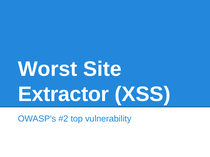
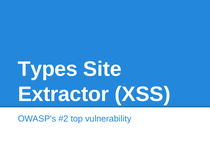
Worst: Worst -> Types
